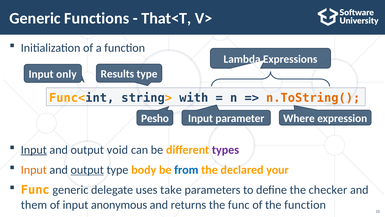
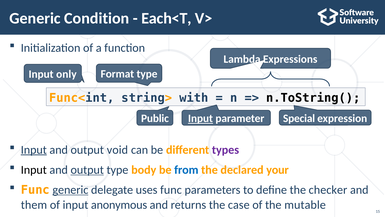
Functions: Functions -> Condition
That<T: That<T -> Each<T
Results: Results -> Format
n.ToString( colour: orange -> black
Pesho: Pesho -> Public
Input at (200, 118) underline: none -> present
Where: Where -> Special
Input at (34, 169) colour: orange -> black
generic at (70, 189) underline: none -> present
uses take: take -> func
the func: func -> case
the function: function -> mutable
